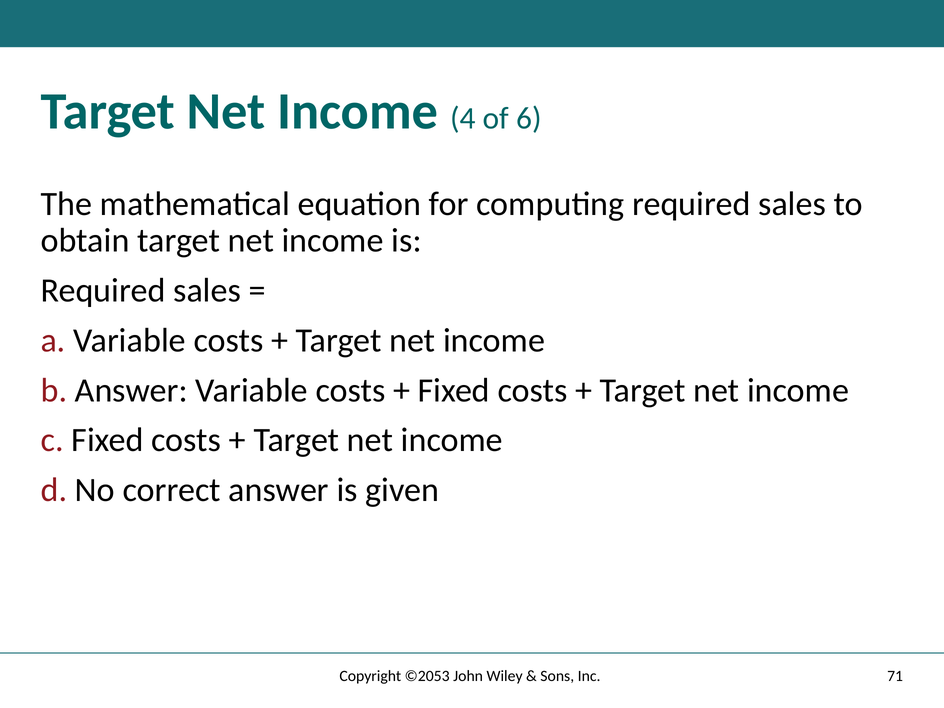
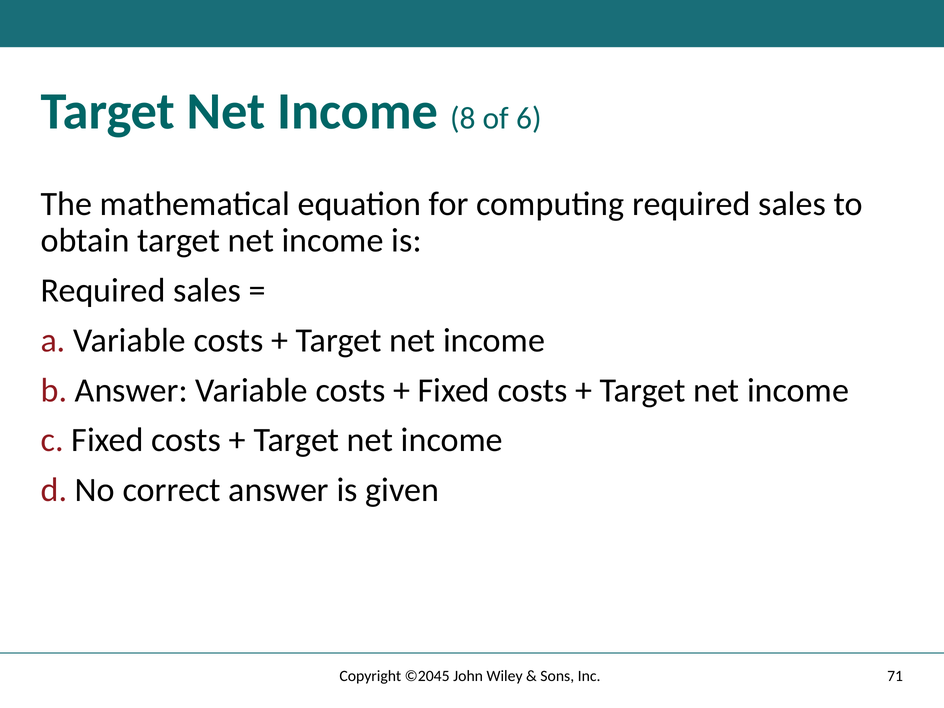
4: 4 -> 8
©2053: ©2053 -> ©2045
